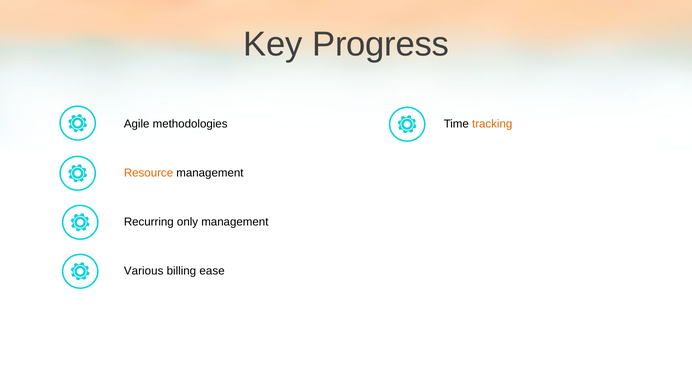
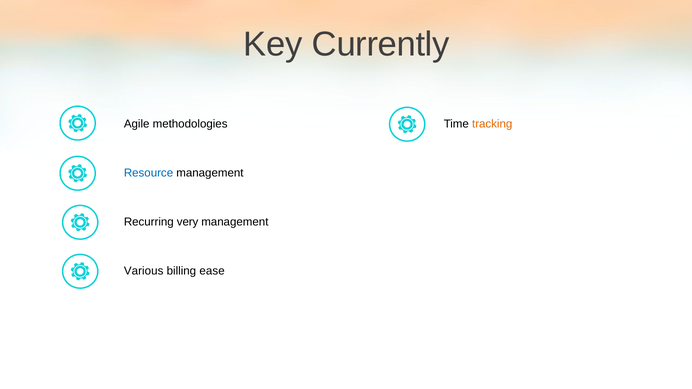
Progress: Progress -> Currently
Resource colour: orange -> blue
only: only -> very
